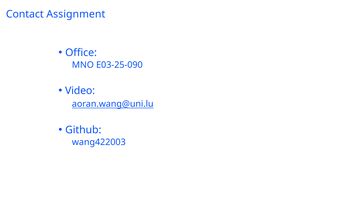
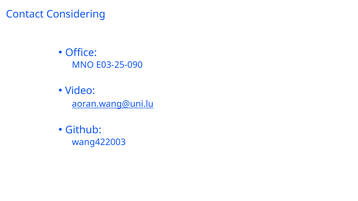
Assignment: Assignment -> Considering
